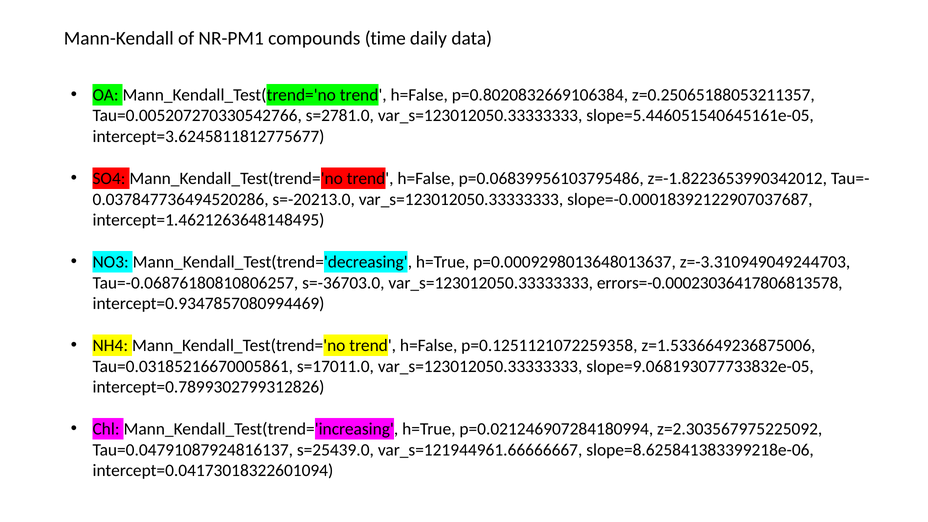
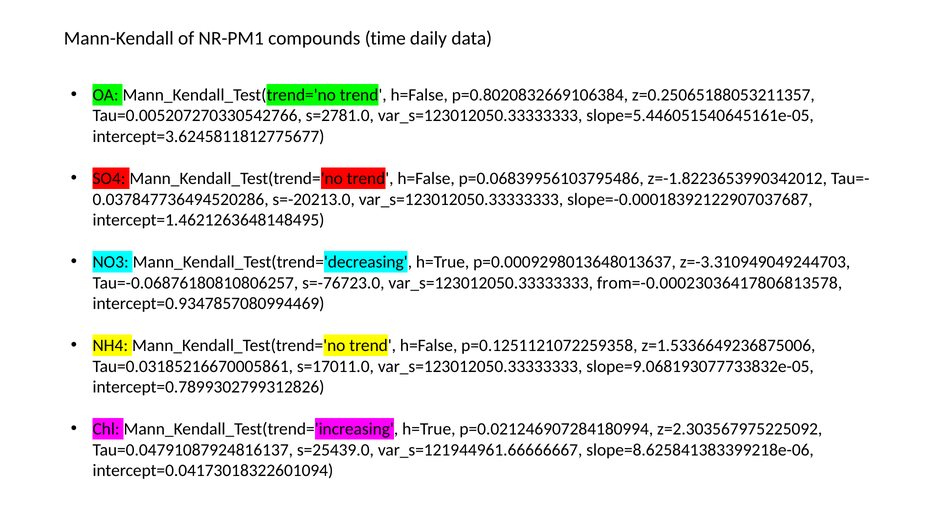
s=-36703.0: s=-36703.0 -> s=-76723.0
errors=-0.00023036417806813578: errors=-0.00023036417806813578 -> from=-0.00023036417806813578
